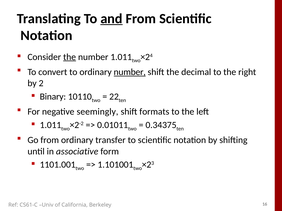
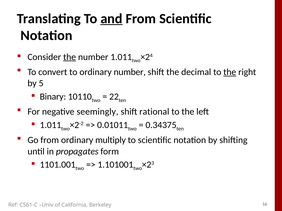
number at (130, 72) underline: present -> none
the at (230, 72) underline: none -> present
2: 2 -> 5
formats: formats -> rational
transfer: transfer -> multiply
associative: associative -> propagates
